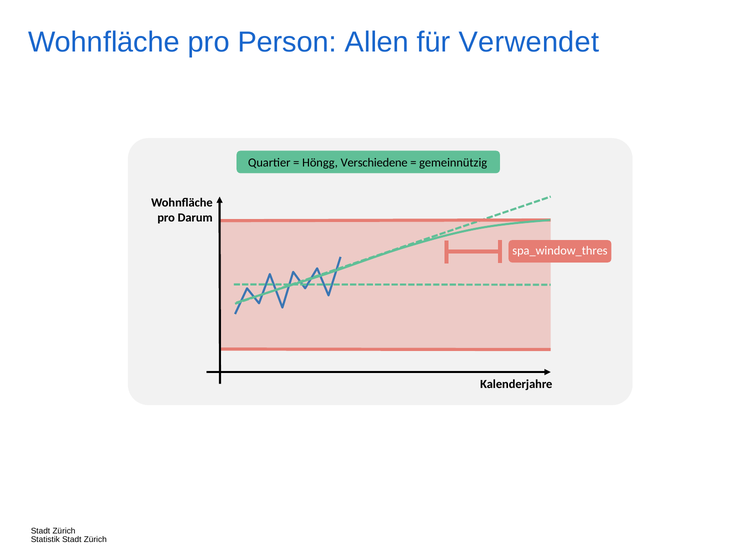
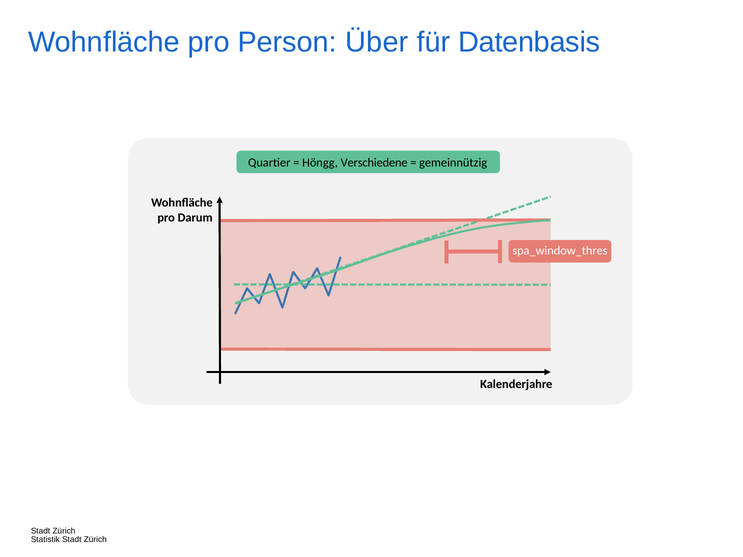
Allen: Allen -> Über
Verwendet: Verwendet -> Datenbasis
